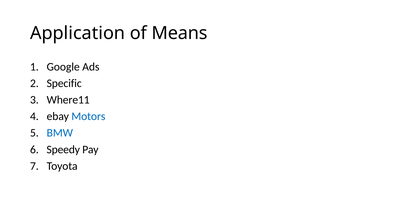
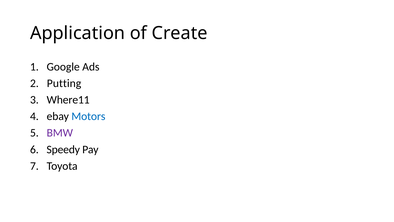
Means: Means -> Create
Specific: Specific -> Putting
BMW colour: blue -> purple
